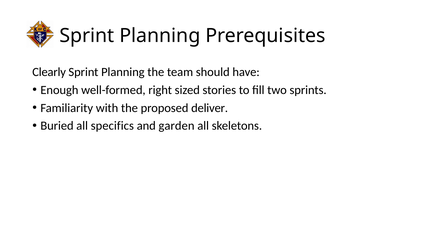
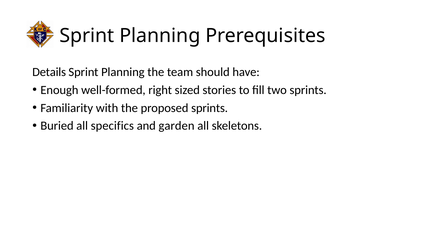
Clearly: Clearly -> Details
proposed deliver: deliver -> sprints
